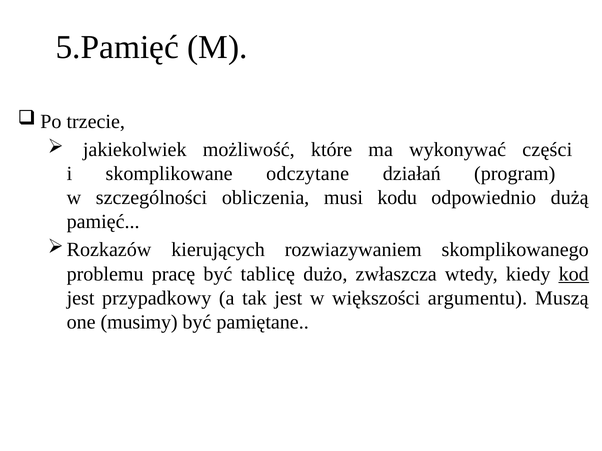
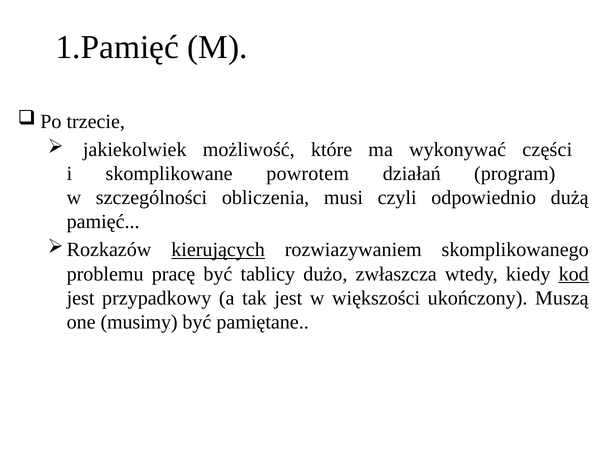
5.Pamięć: 5.Pamięć -> 1.Pamięć
odczytane: odczytane -> powrotem
kodu: kodu -> czyli
kierujących underline: none -> present
tablicę: tablicę -> tablicy
argumentu: argumentu -> ukończony
